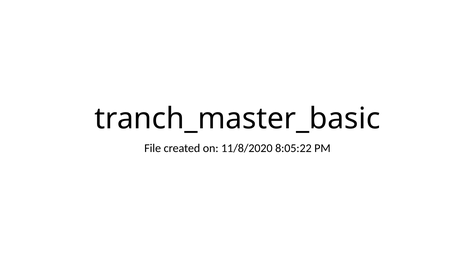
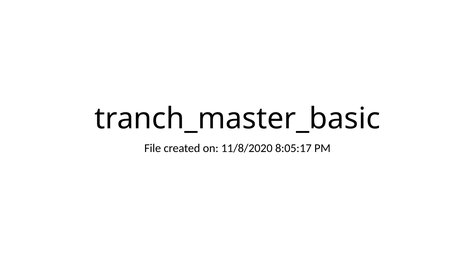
8:05:22: 8:05:22 -> 8:05:17
